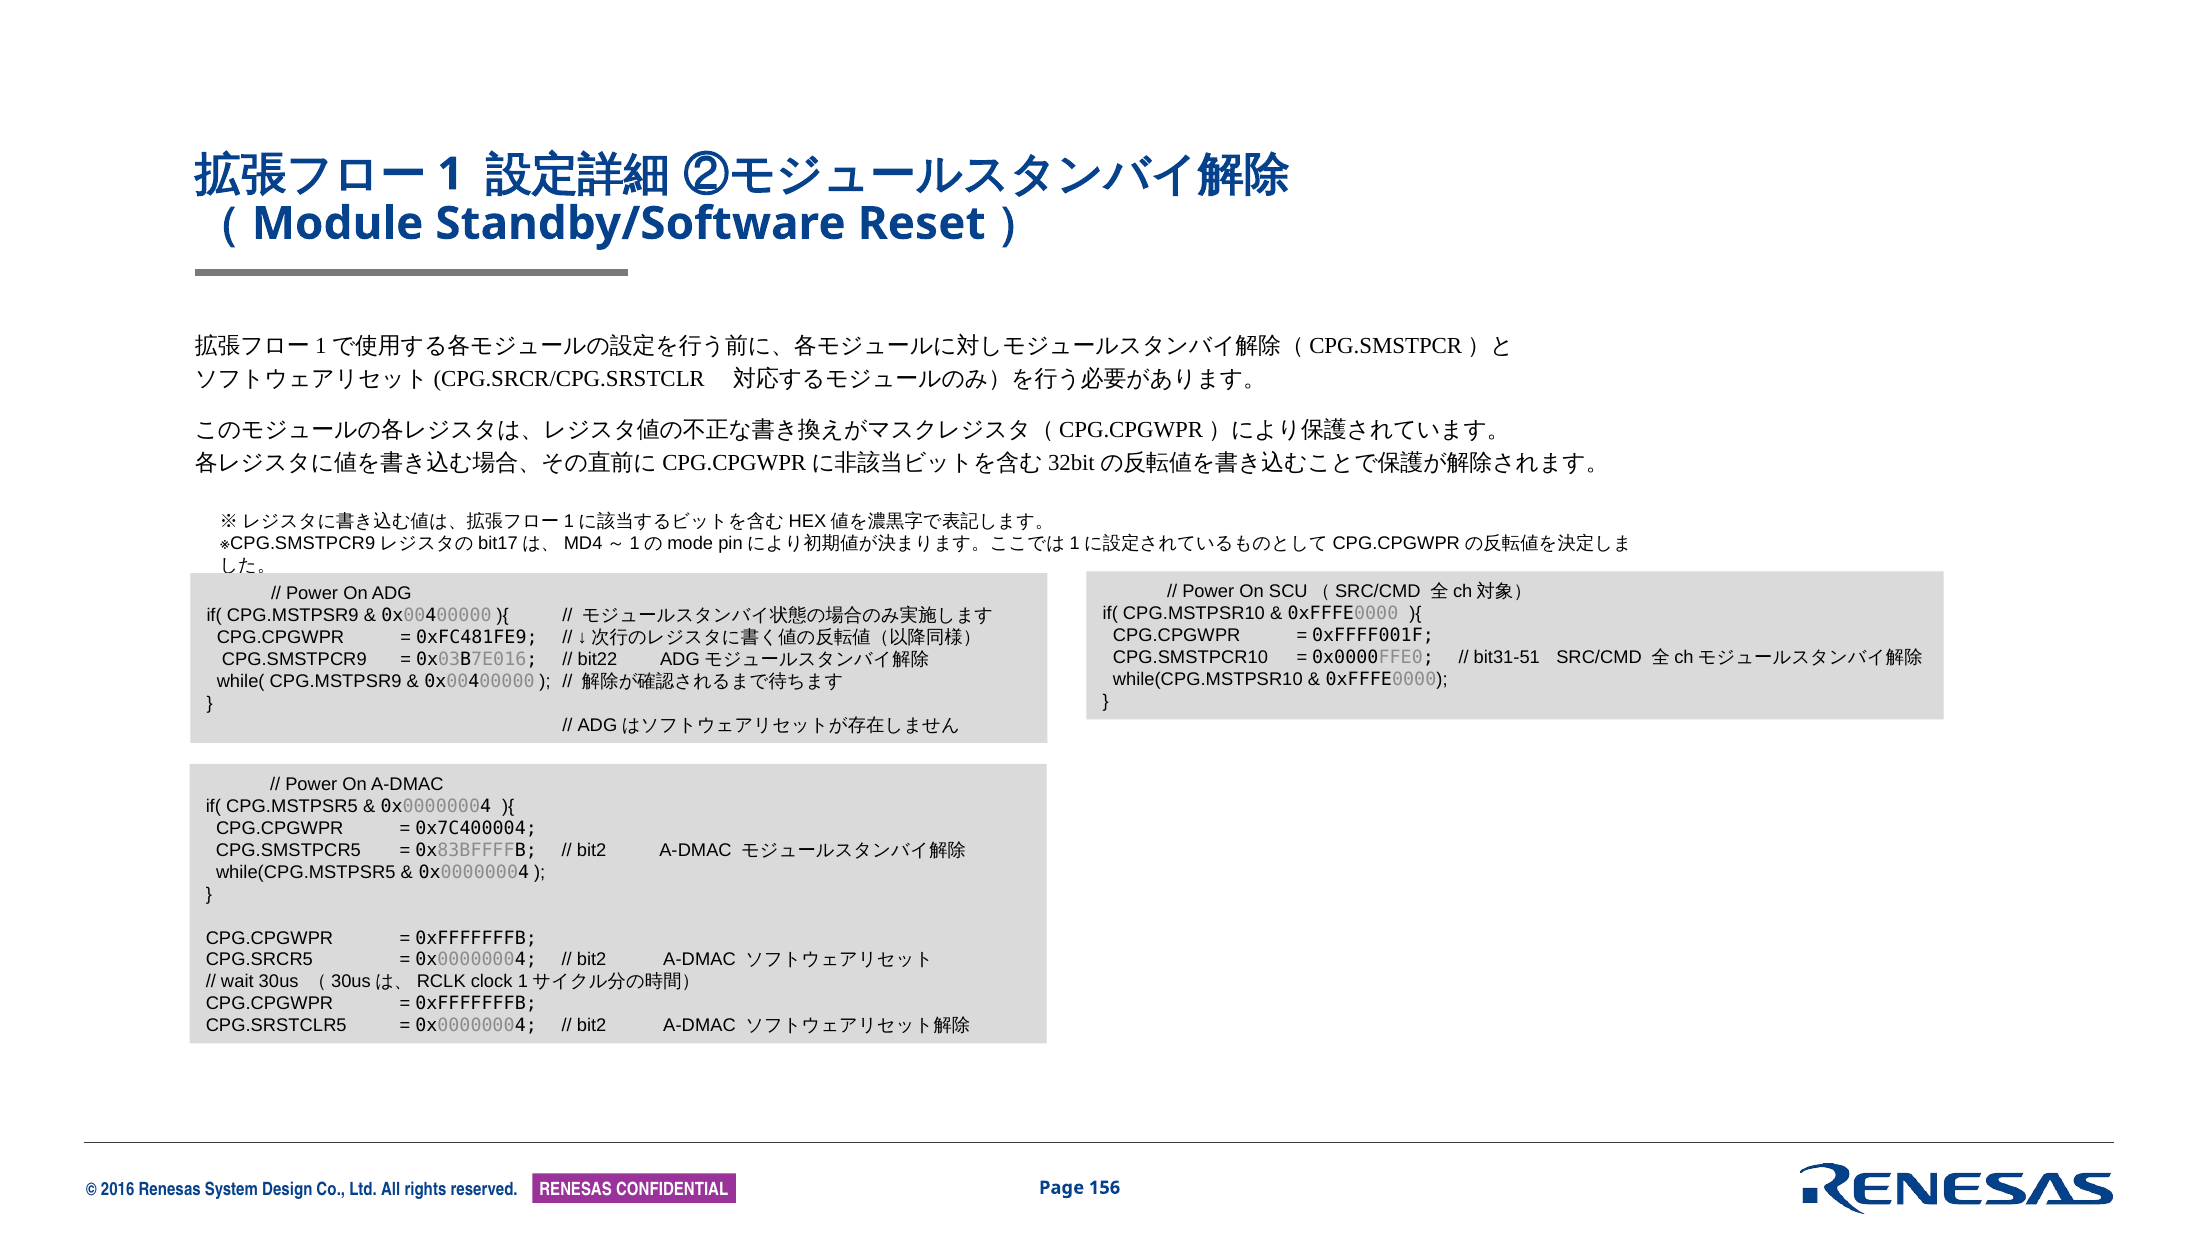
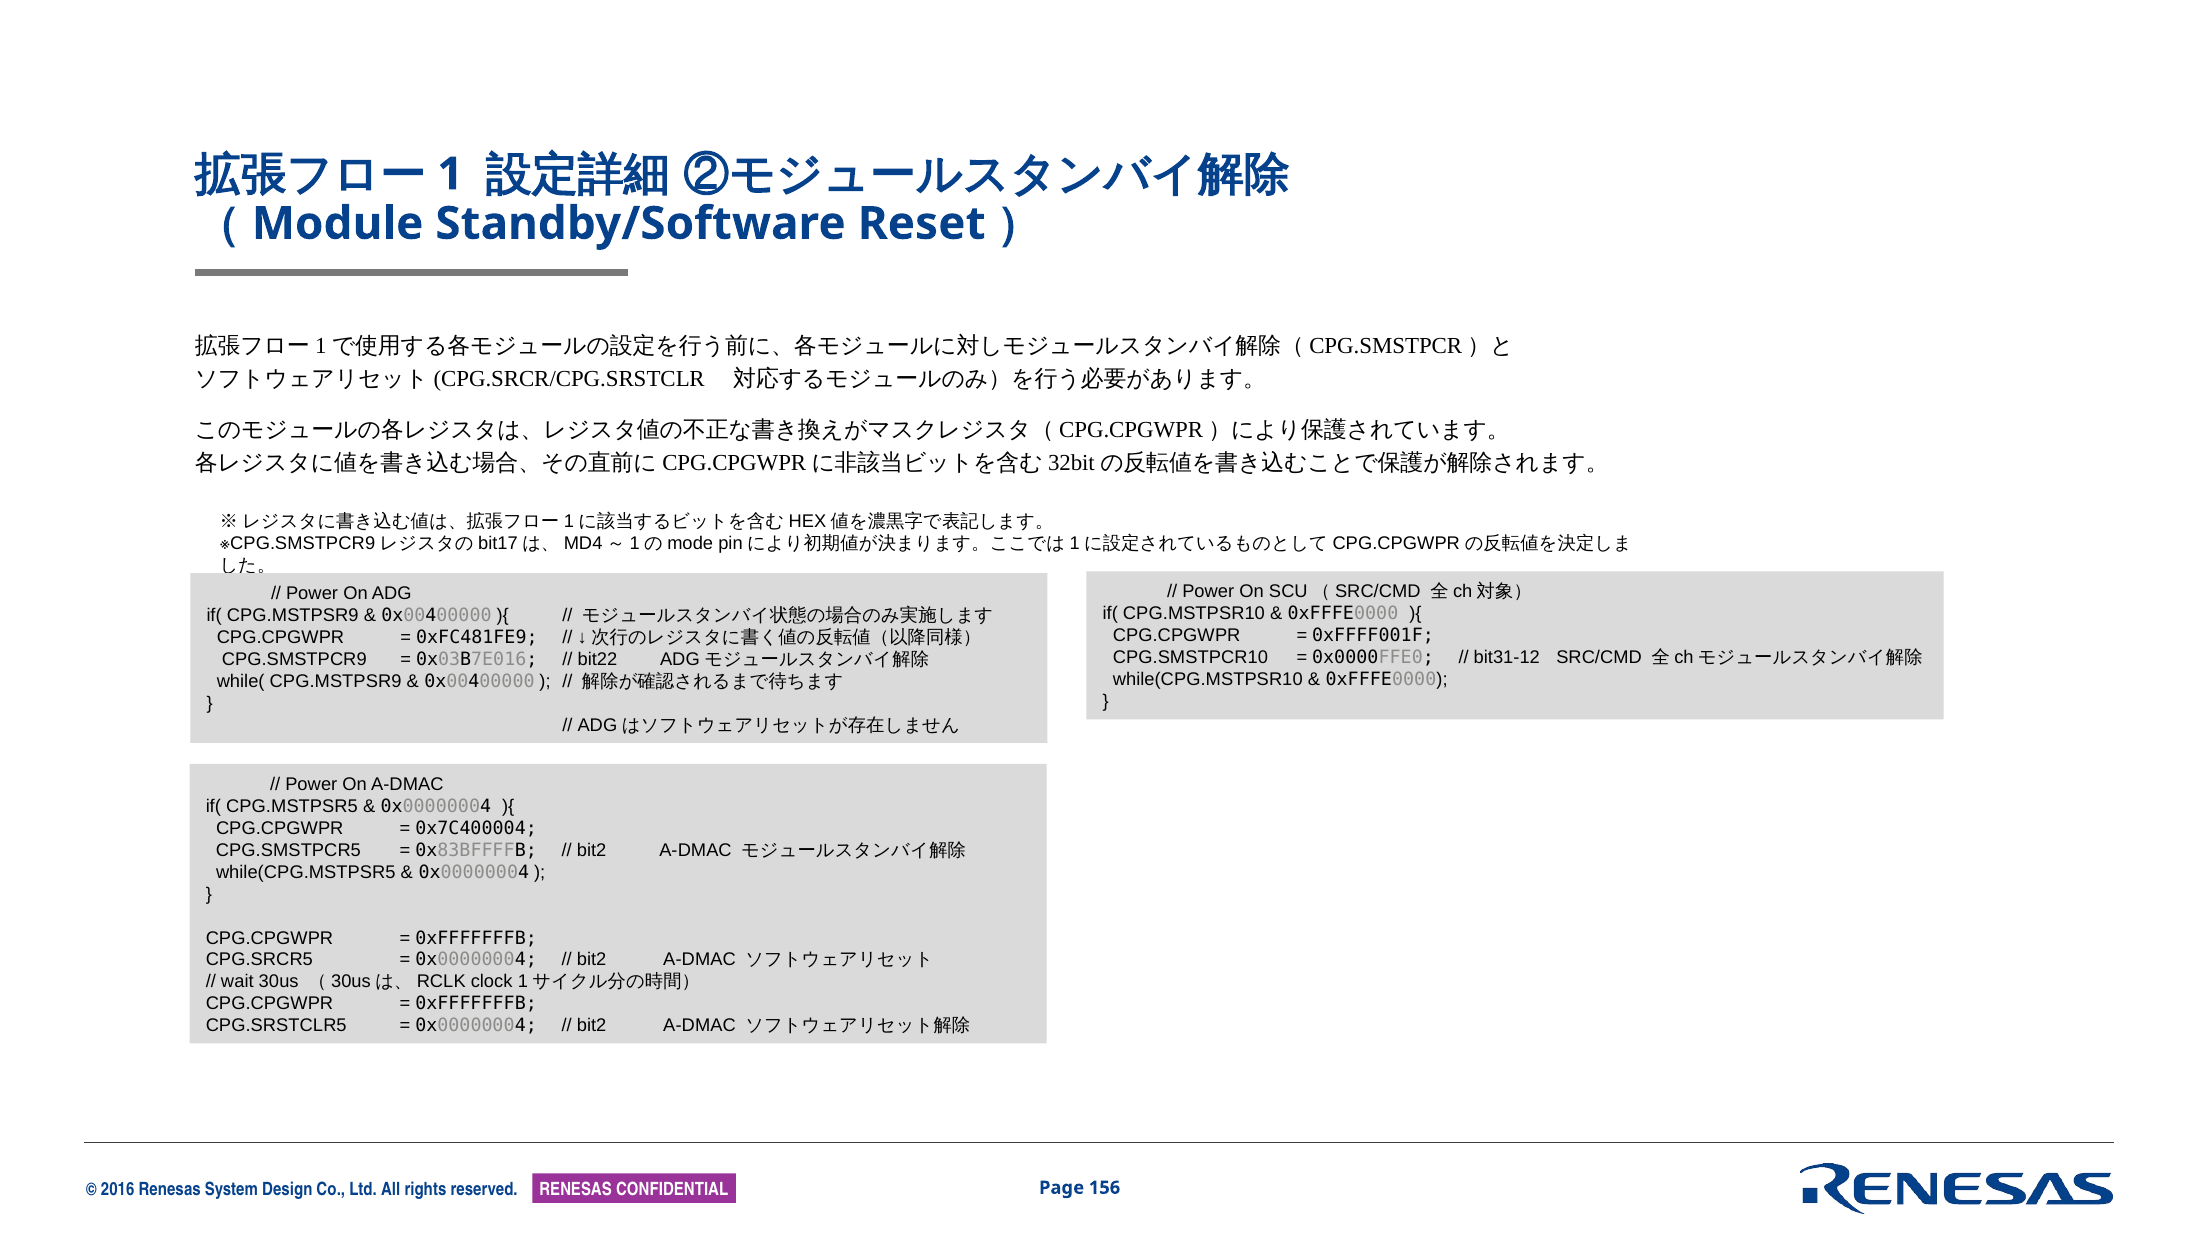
bit31-51: bit31-51 -> bit31-12
